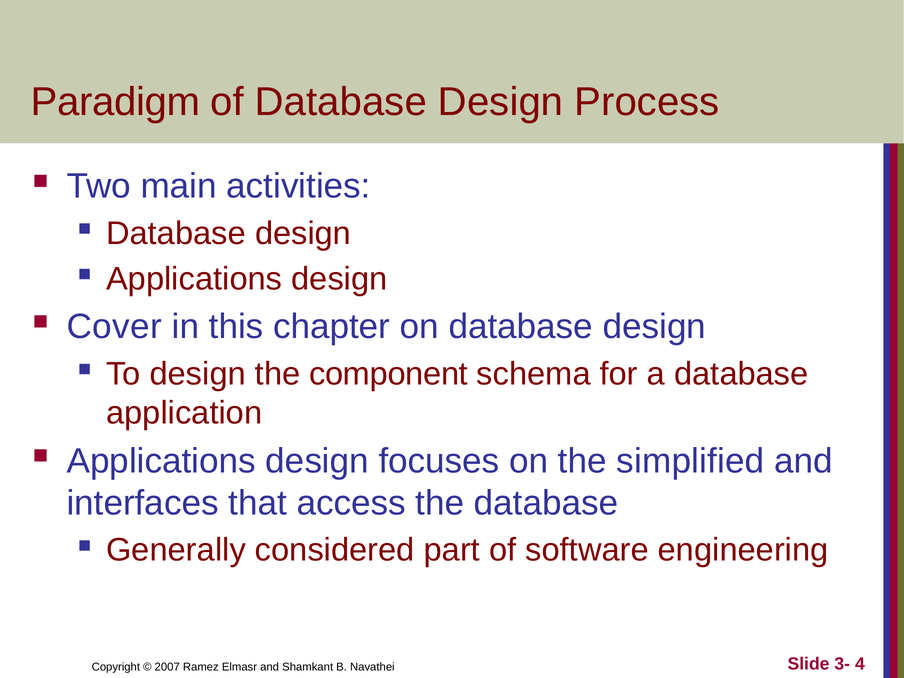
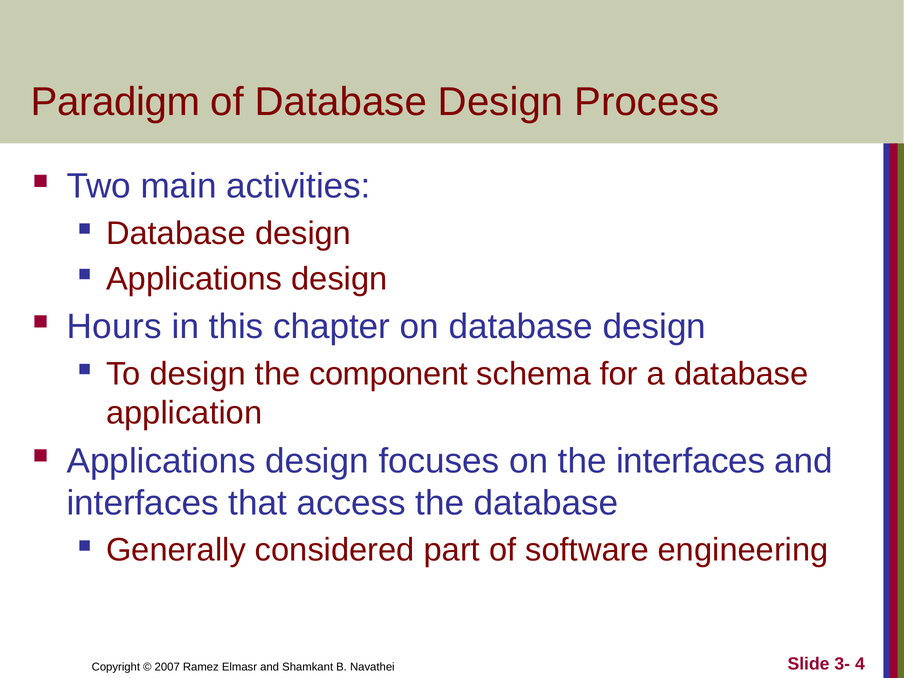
Cover: Cover -> Hours
the simplified: simplified -> interfaces
